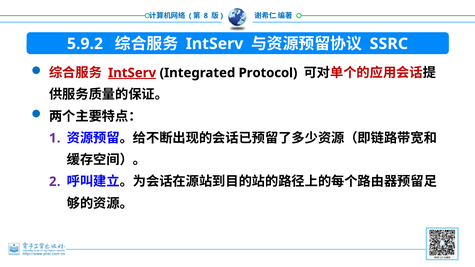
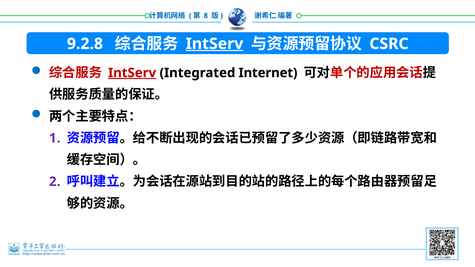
5.9.2: 5.9.2 -> 9.2.8
IntServ at (214, 44) underline: none -> present
SSRC: SSRC -> CSRC
Protocol: Protocol -> Internet
